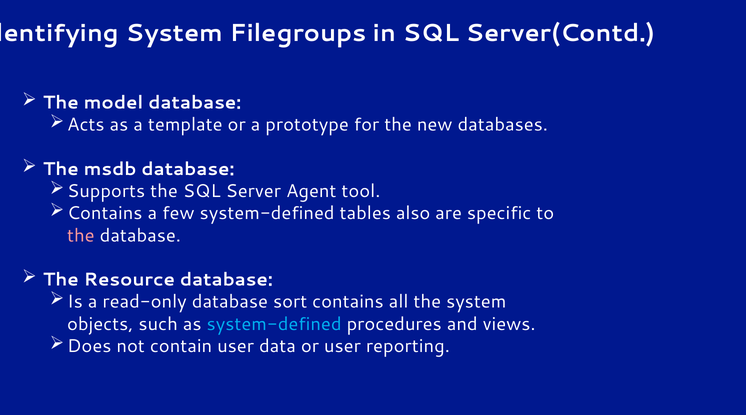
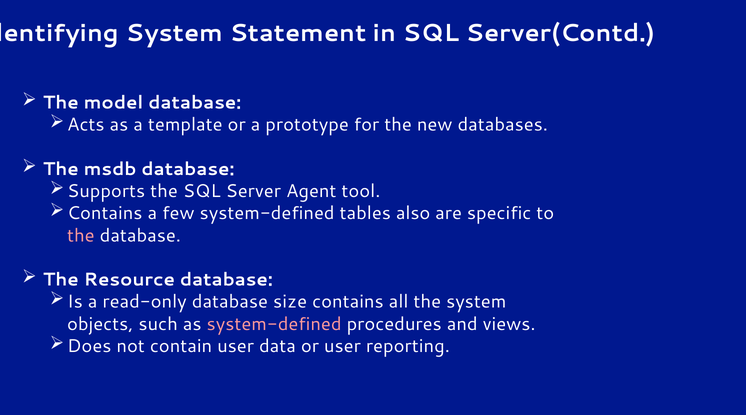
Filegroups: Filegroups -> Statement
sort: sort -> size
system-defined at (274, 324) colour: light blue -> pink
